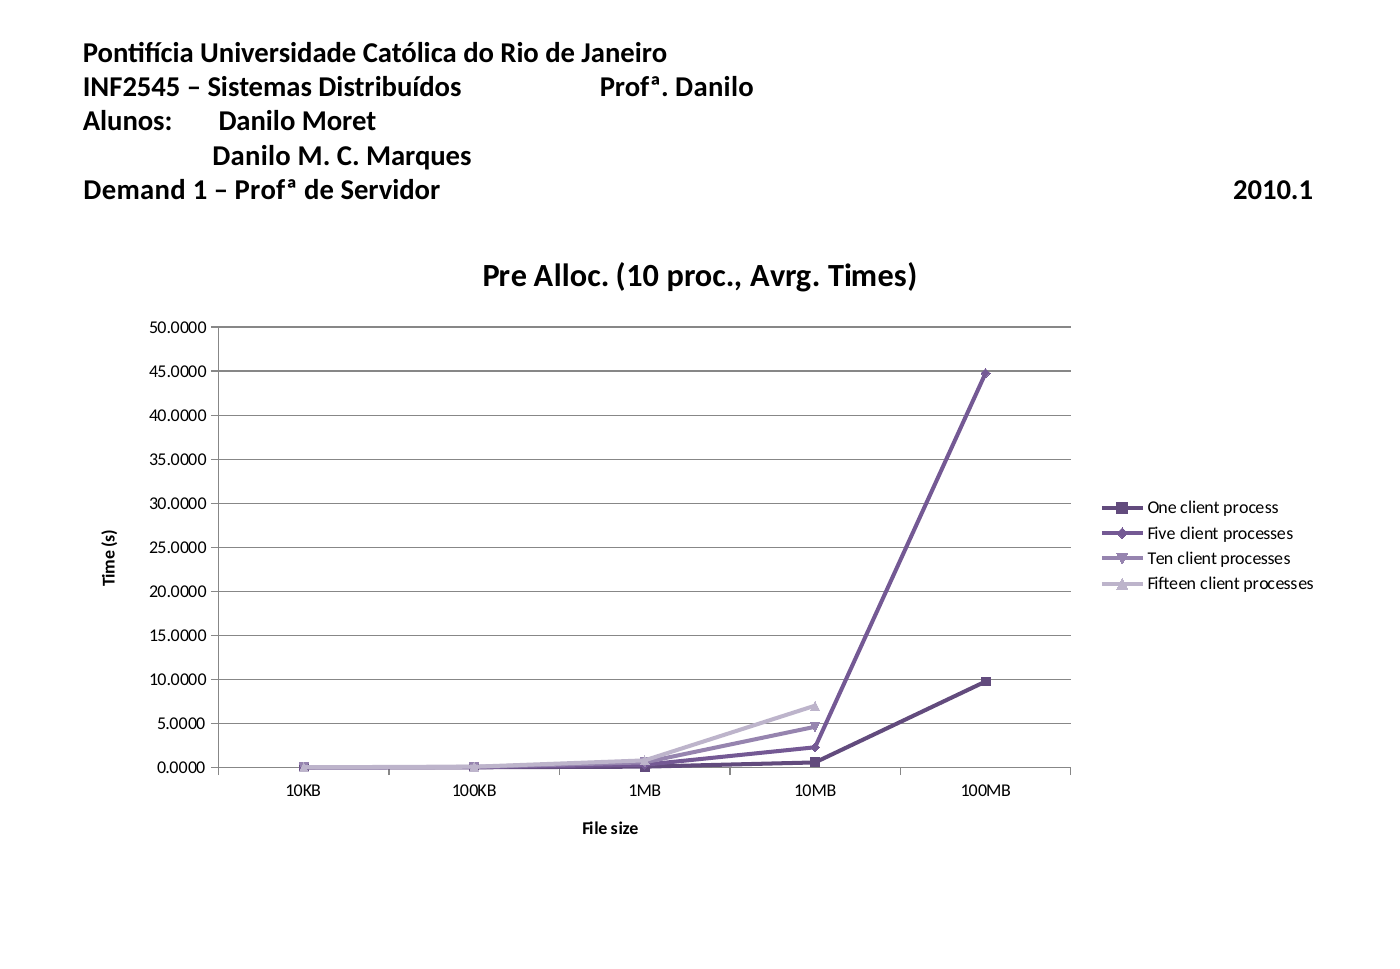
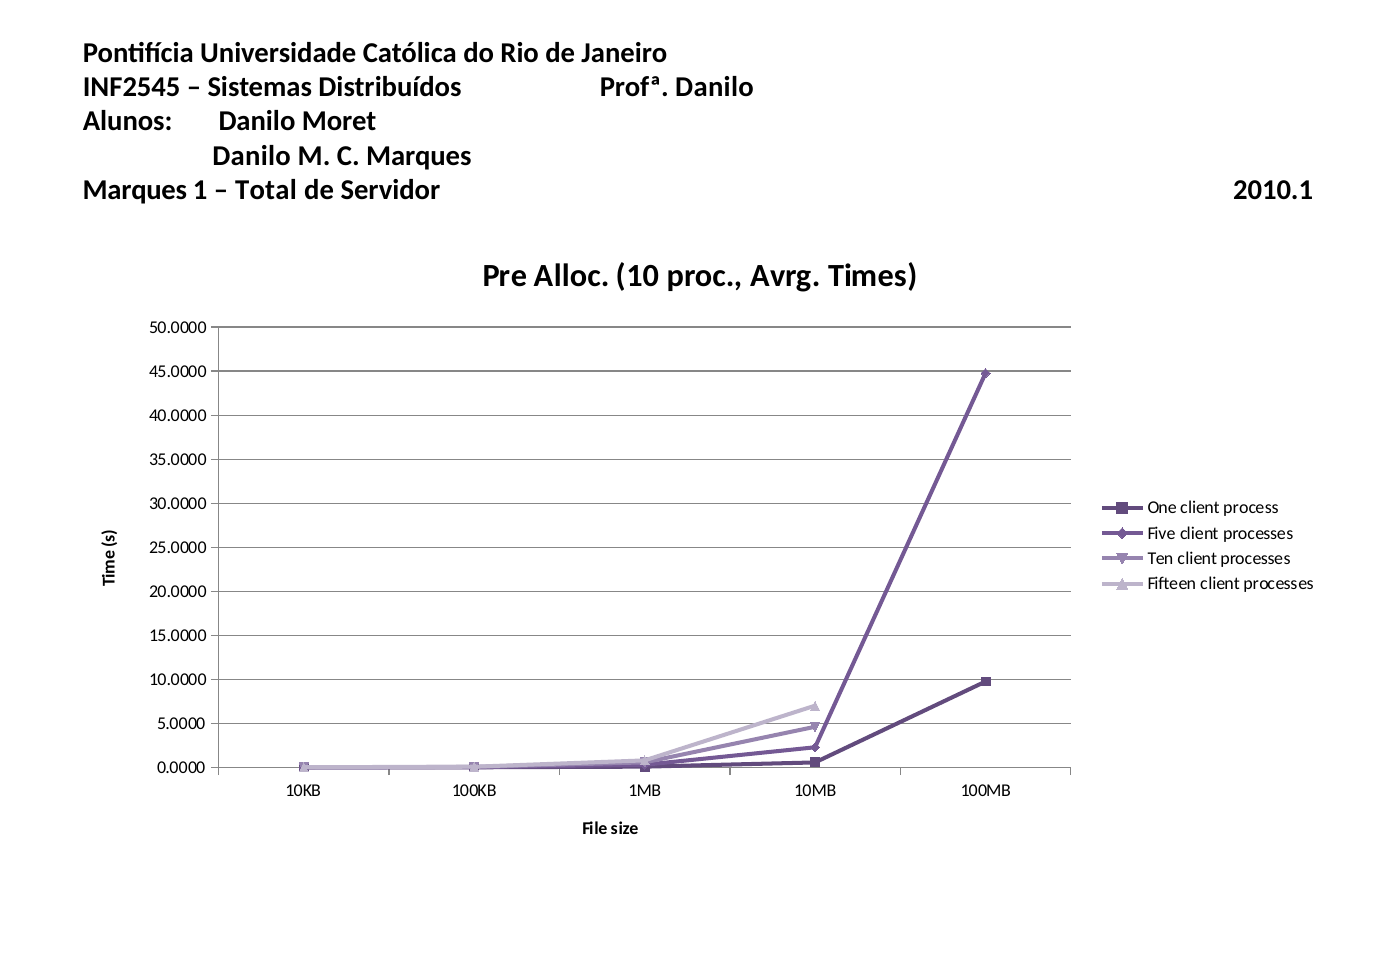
Demand at (135, 190): Demand -> Marques
Profª at (266, 190): Profª -> Total
